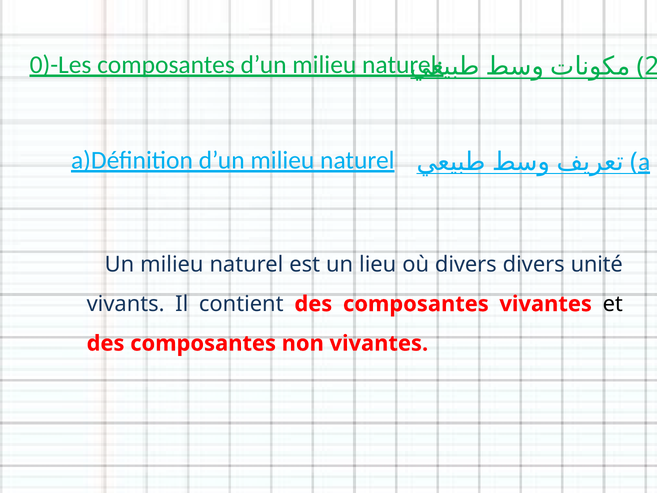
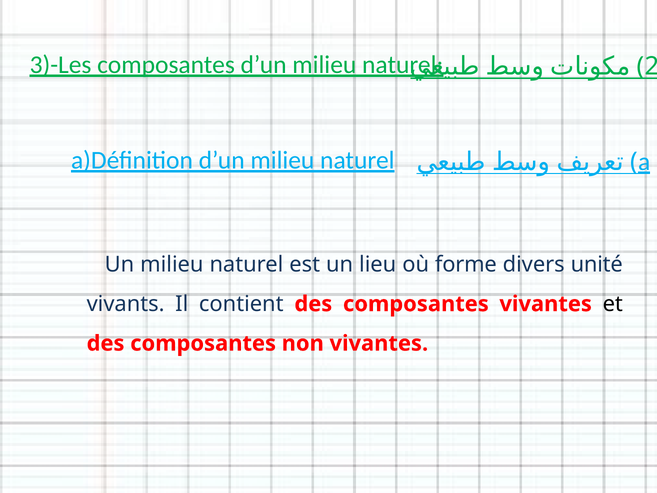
0)-Les: 0)-Les -> 3)-Les
où divers: divers -> forme
